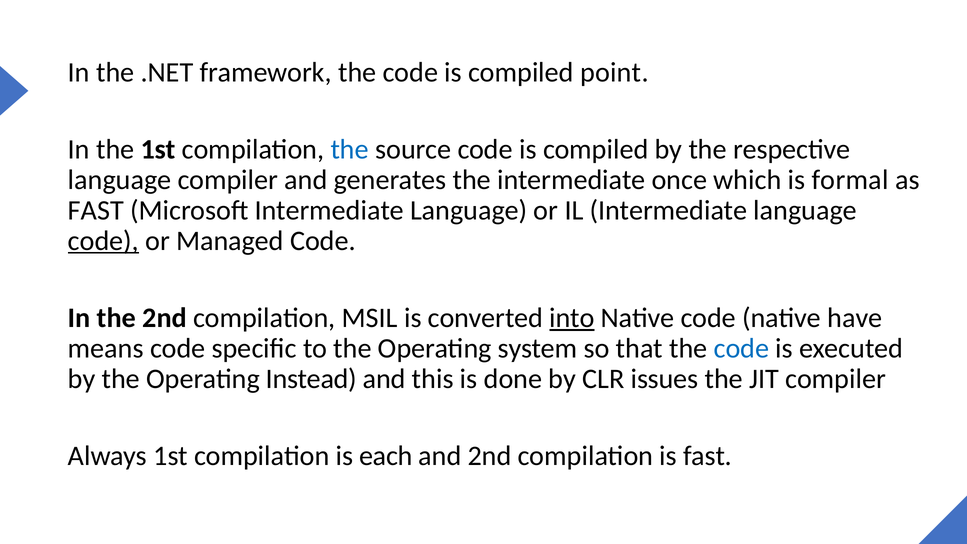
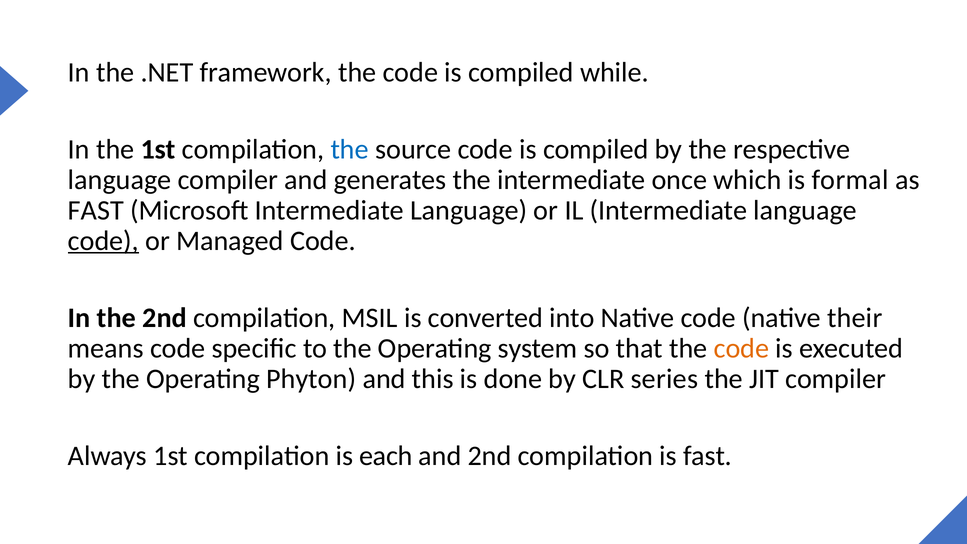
point: point -> while
into underline: present -> none
have: have -> their
code at (742, 348) colour: blue -> orange
Instead: Instead -> Phyton
issues: issues -> series
